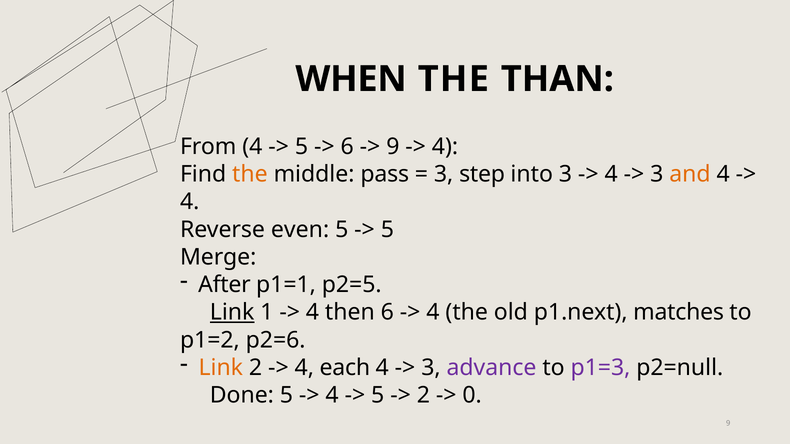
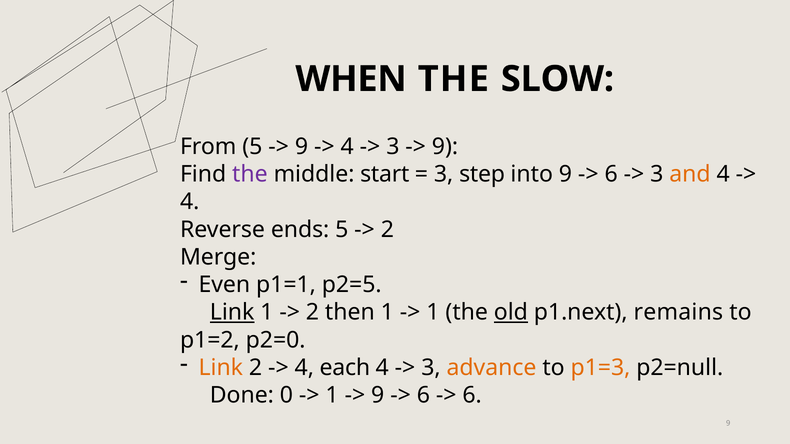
THAN: THAN -> SLOW
From 4: 4 -> 5
5 at (301, 147): 5 -> 9
6 at (347, 147): 6 -> 4
9 at (393, 147): 9 -> 3
4 at (445, 147): 4 -> 9
the at (250, 174) colour: orange -> purple
pass: pass -> start
into 3: 3 -> 9
4 at (611, 174): 4 -> 6
even: even -> ends
5 at (387, 230): 5 -> 2
After: After -> Even
4 at (312, 313): 4 -> 2
then 6: 6 -> 1
4 at (433, 313): 4 -> 1
old underline: none -> present
matches: matches -> remains
p2=6: p2=6 -> p2=0
advance colour: purple -> orange
p1=3 colour: purple -> orange
Done 5: 5 -> 0
4 at (332, 396): 4 -> 1
5 at (378, 396): 5 -> 9
2 at (423, 396): 2 -> 6
0 at (472, 396): 0 -> 6
